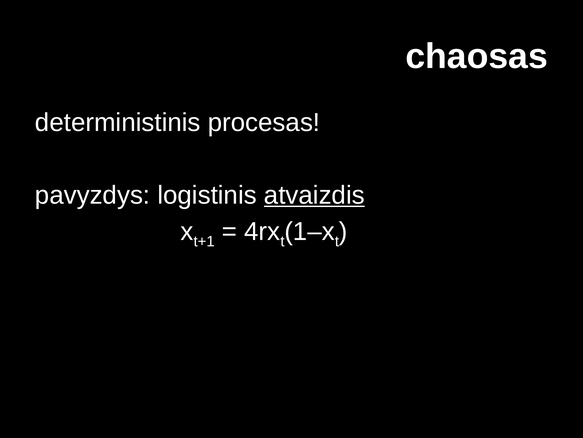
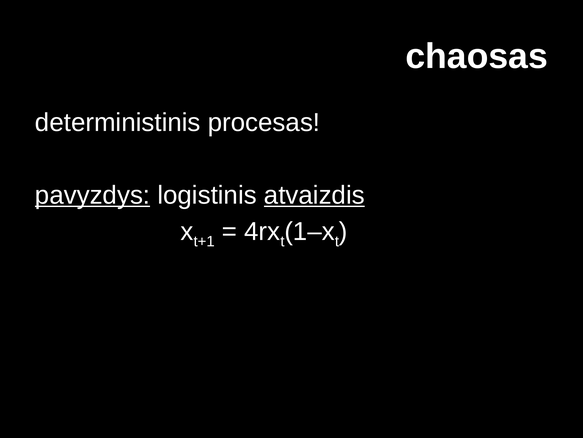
pavyzdys underline: none -> present
